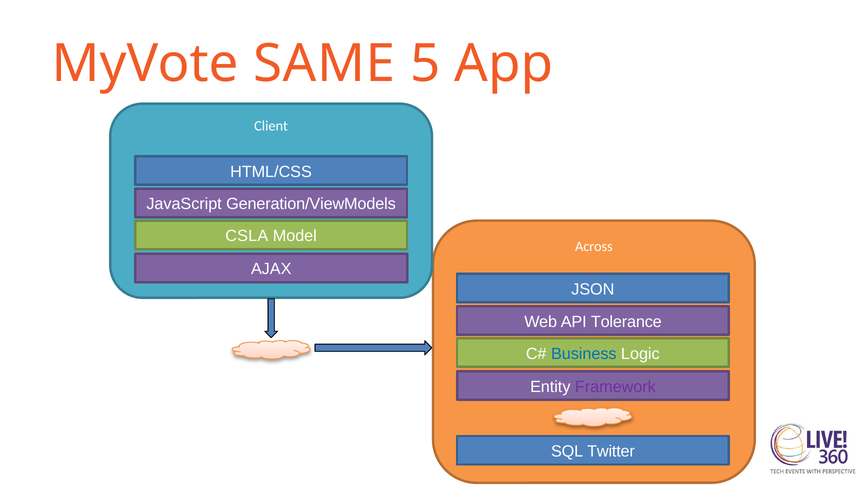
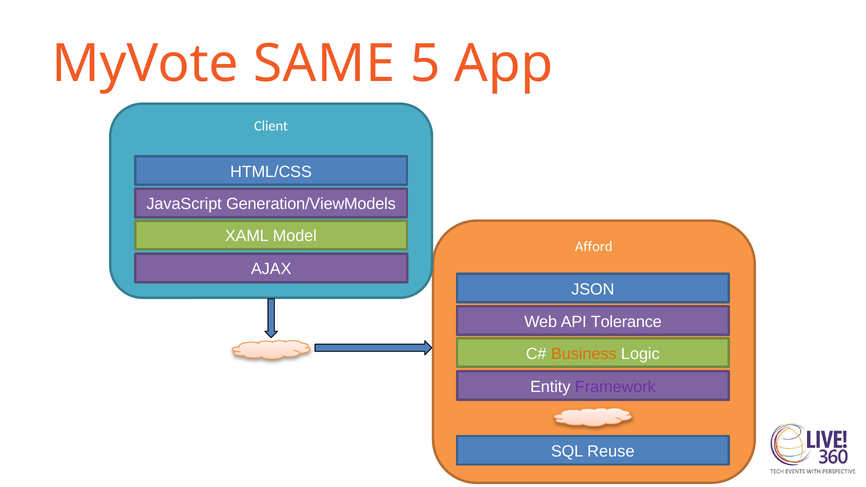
CSLA: CSLA -> XAML
Across: Across -> Afford
Business colour: blue -> orange
Twitter: Twitter -> Reuse
